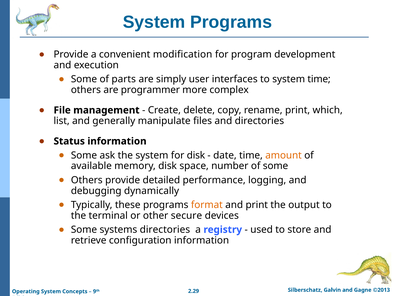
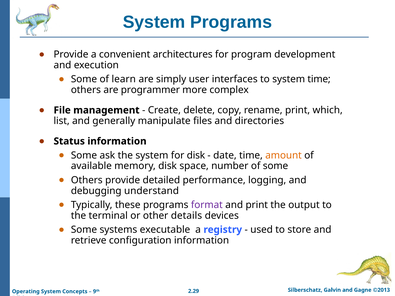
modification: modification -> architectures
parts: parts -> learn
dynamically: dynamically -> understand
format colour: orange -> purple
secure: secure -> details
systems directories: directories -> executable
